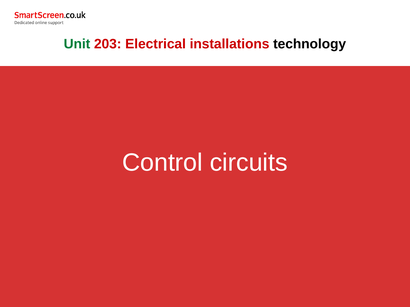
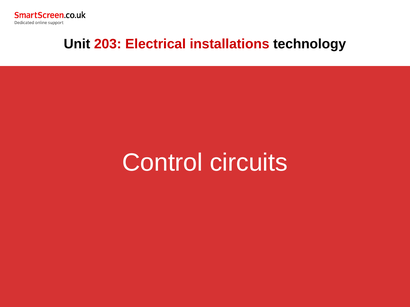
Unit colour: green -> black
